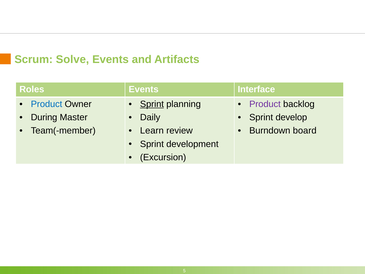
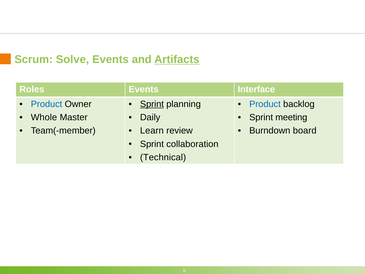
Artifacts underline: none -> present
Product at (265, 104) colour: purple -> blue
During: During -> Whole
develop: develop -> meeting
development: development -> collaboration
Excursion: Excursion -> Technical
